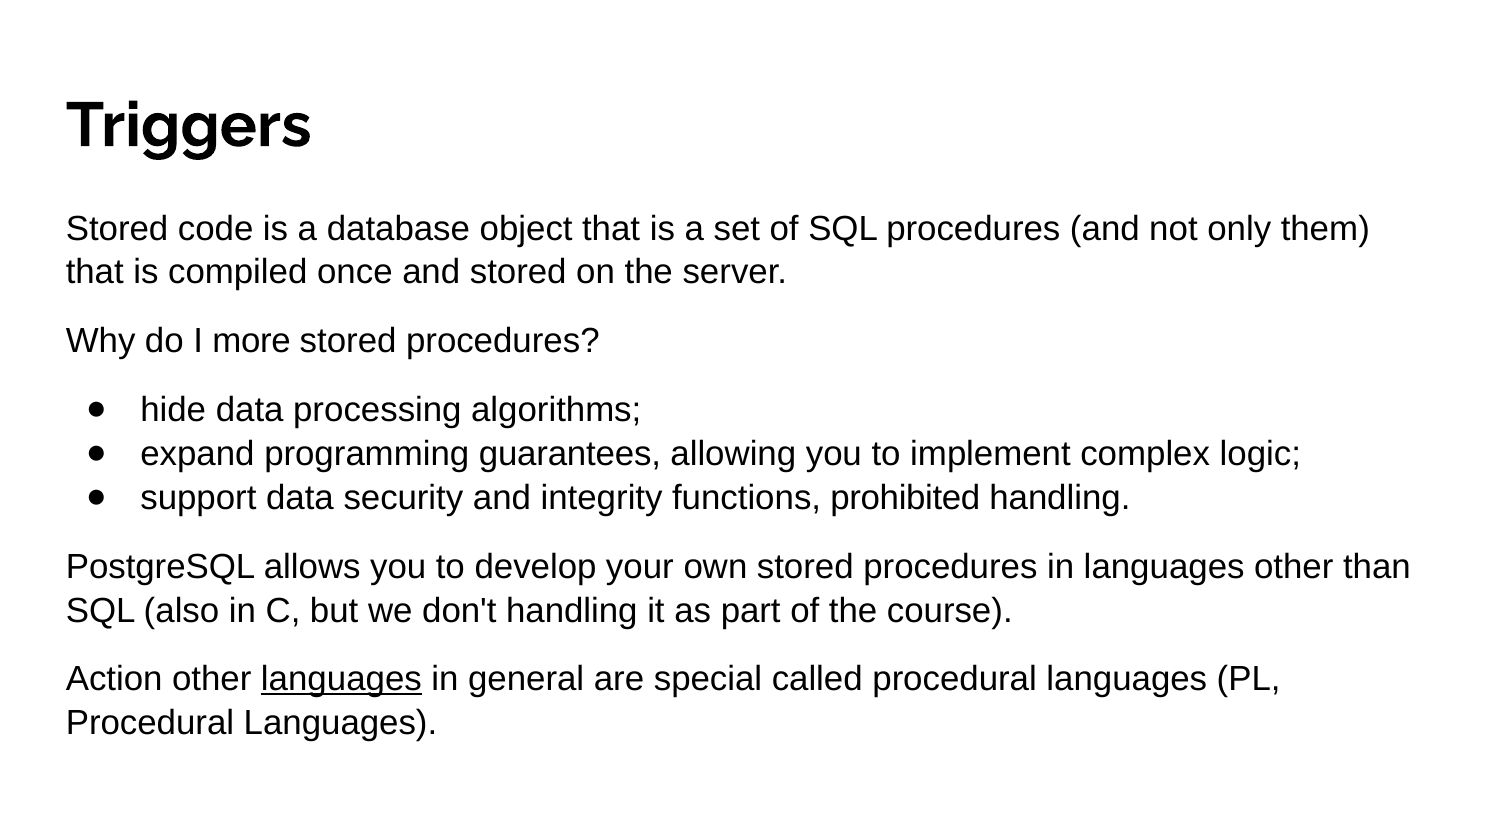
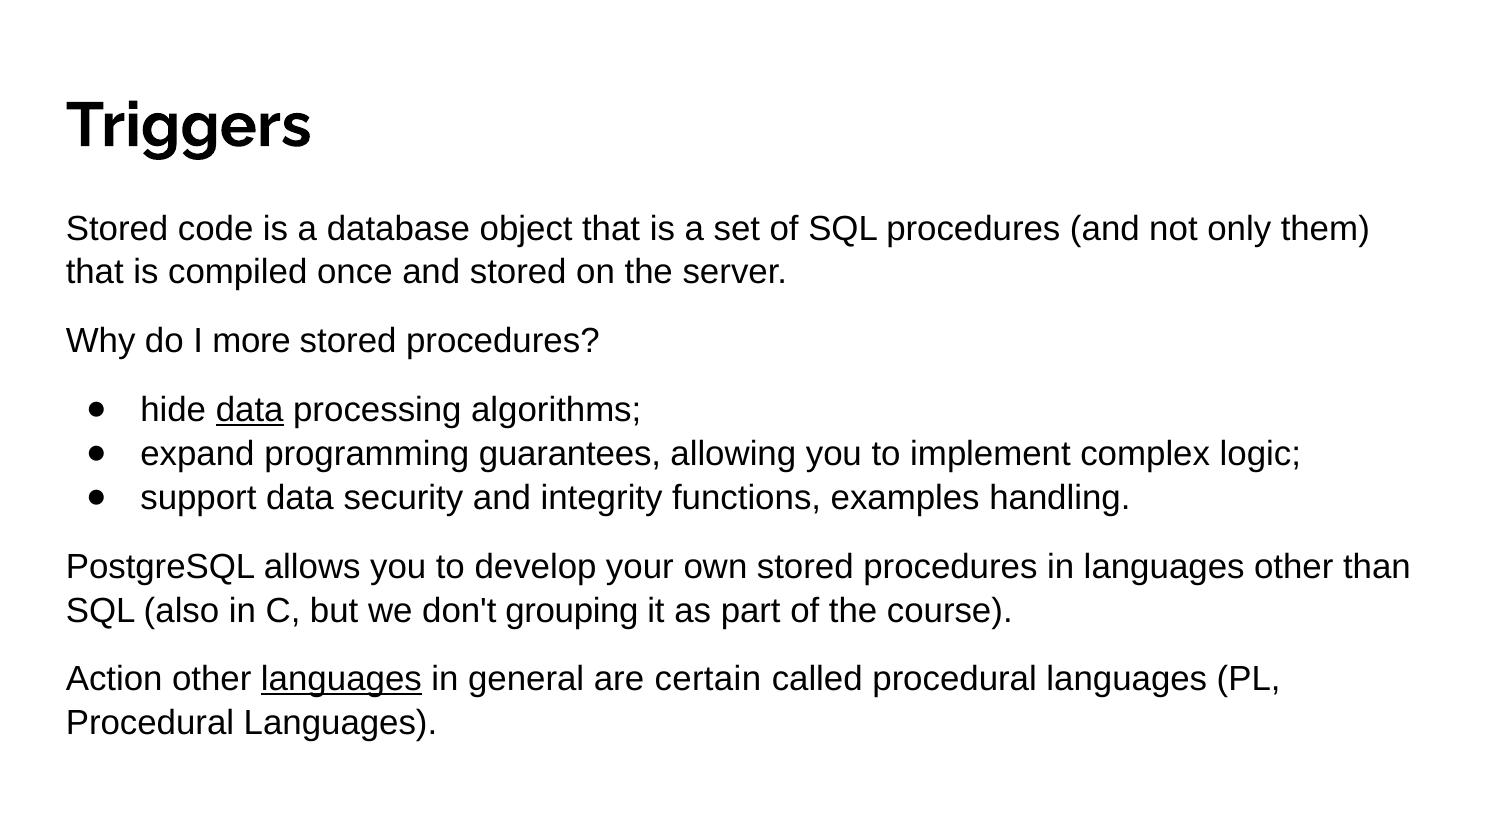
data at (250, 410) underline: none -> present
prohibited: prohibited -> examples
don't handling: handling -> grouping
special: special -> certain
